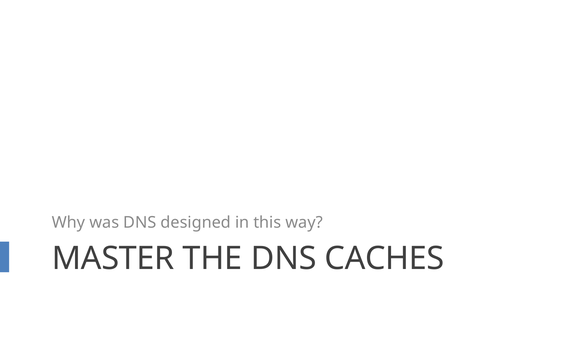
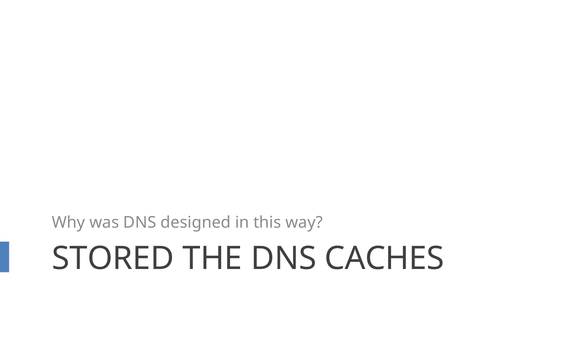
MASTER: MASTER -> STORED
